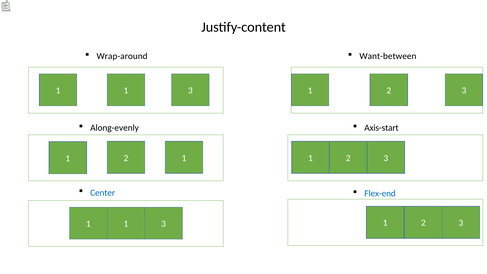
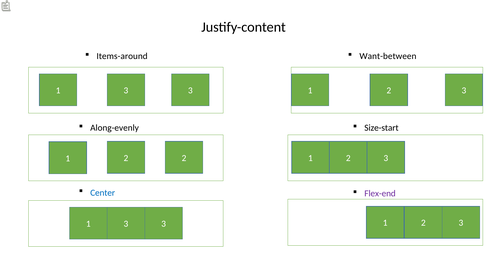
Wrap-around: Wrap-around -> Items-around
1 at (126, 90): 1 -> 3
Axis-start: Axis-start -> Size-start
2 1: 1 -> 2
Flex-end colour: blue -> purple
1 at (126, 224): 1 -> 3
